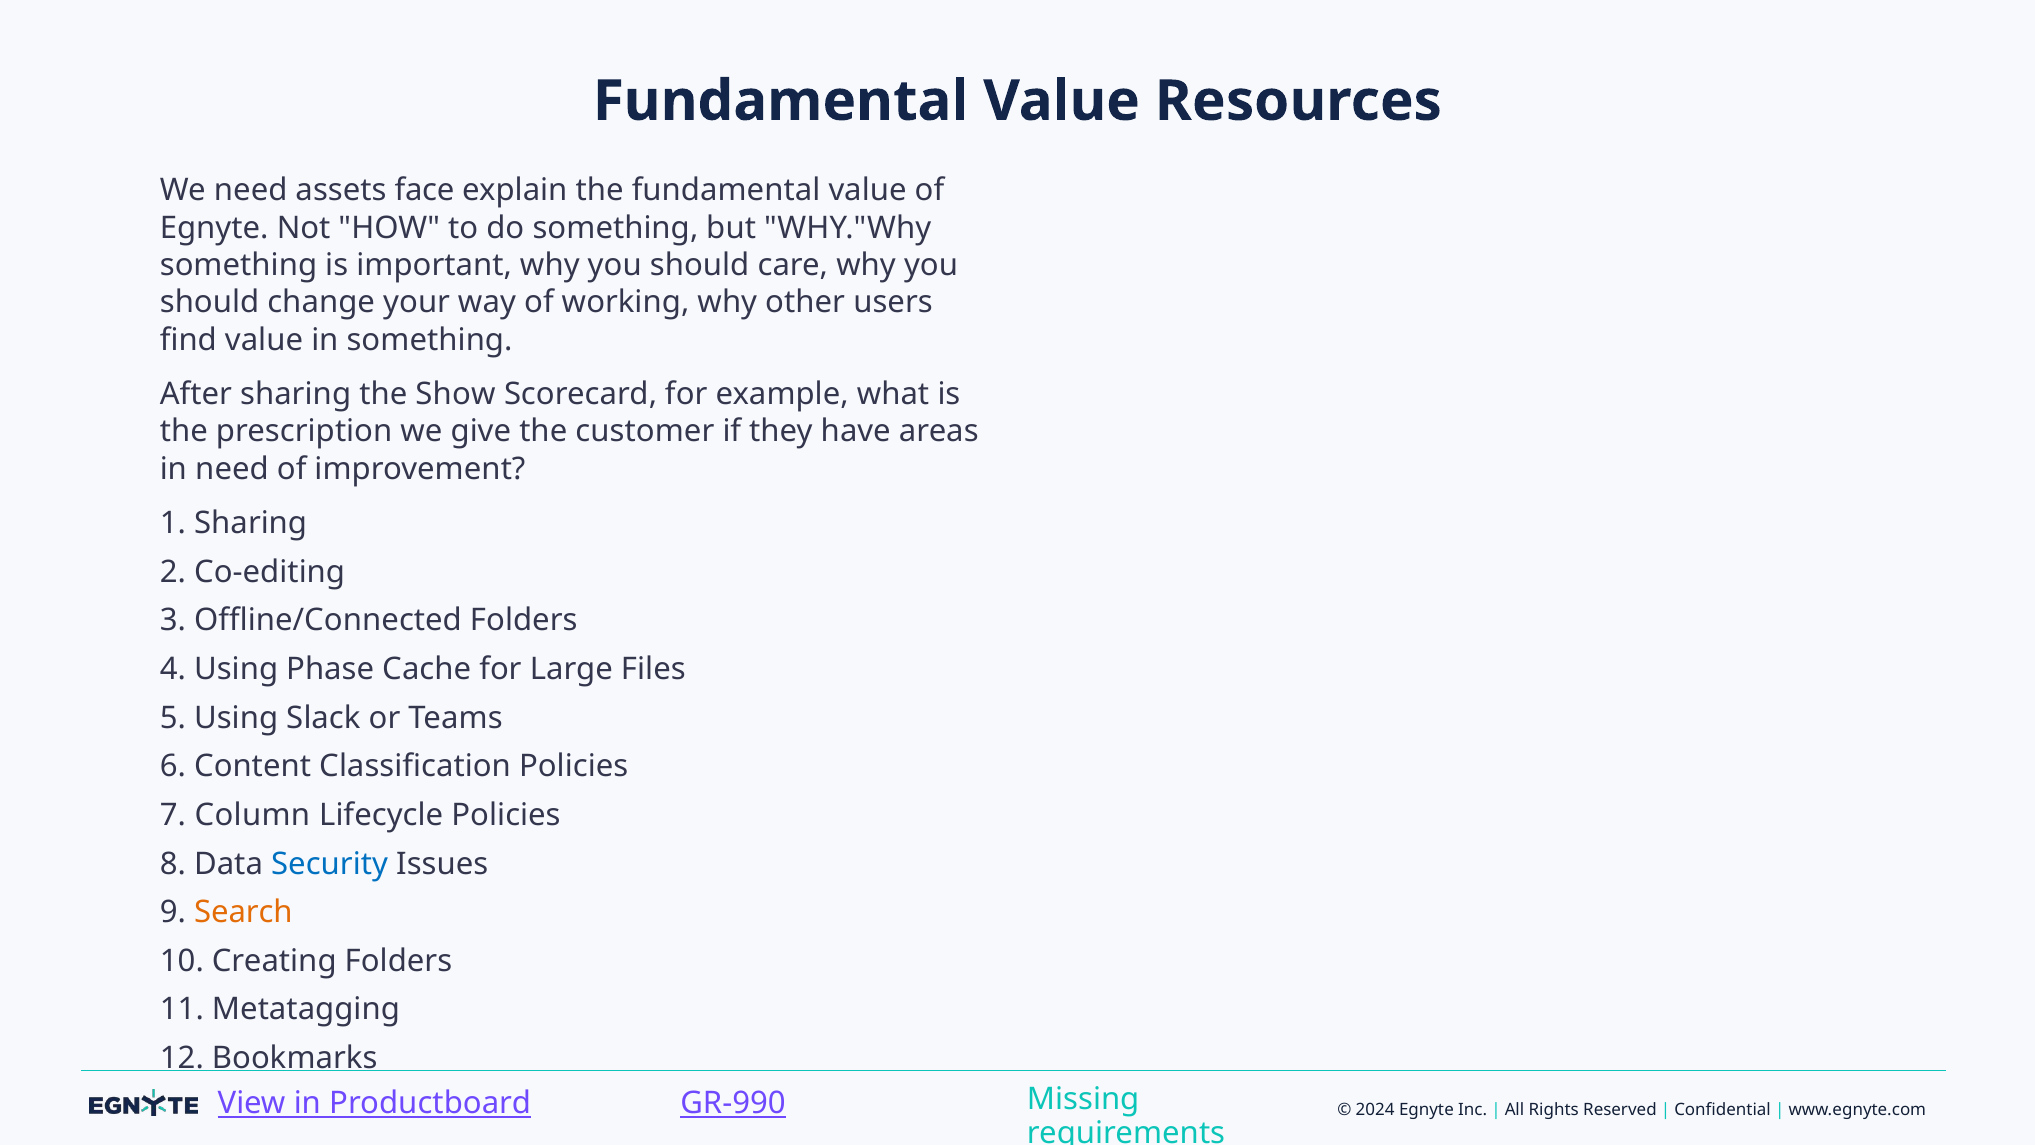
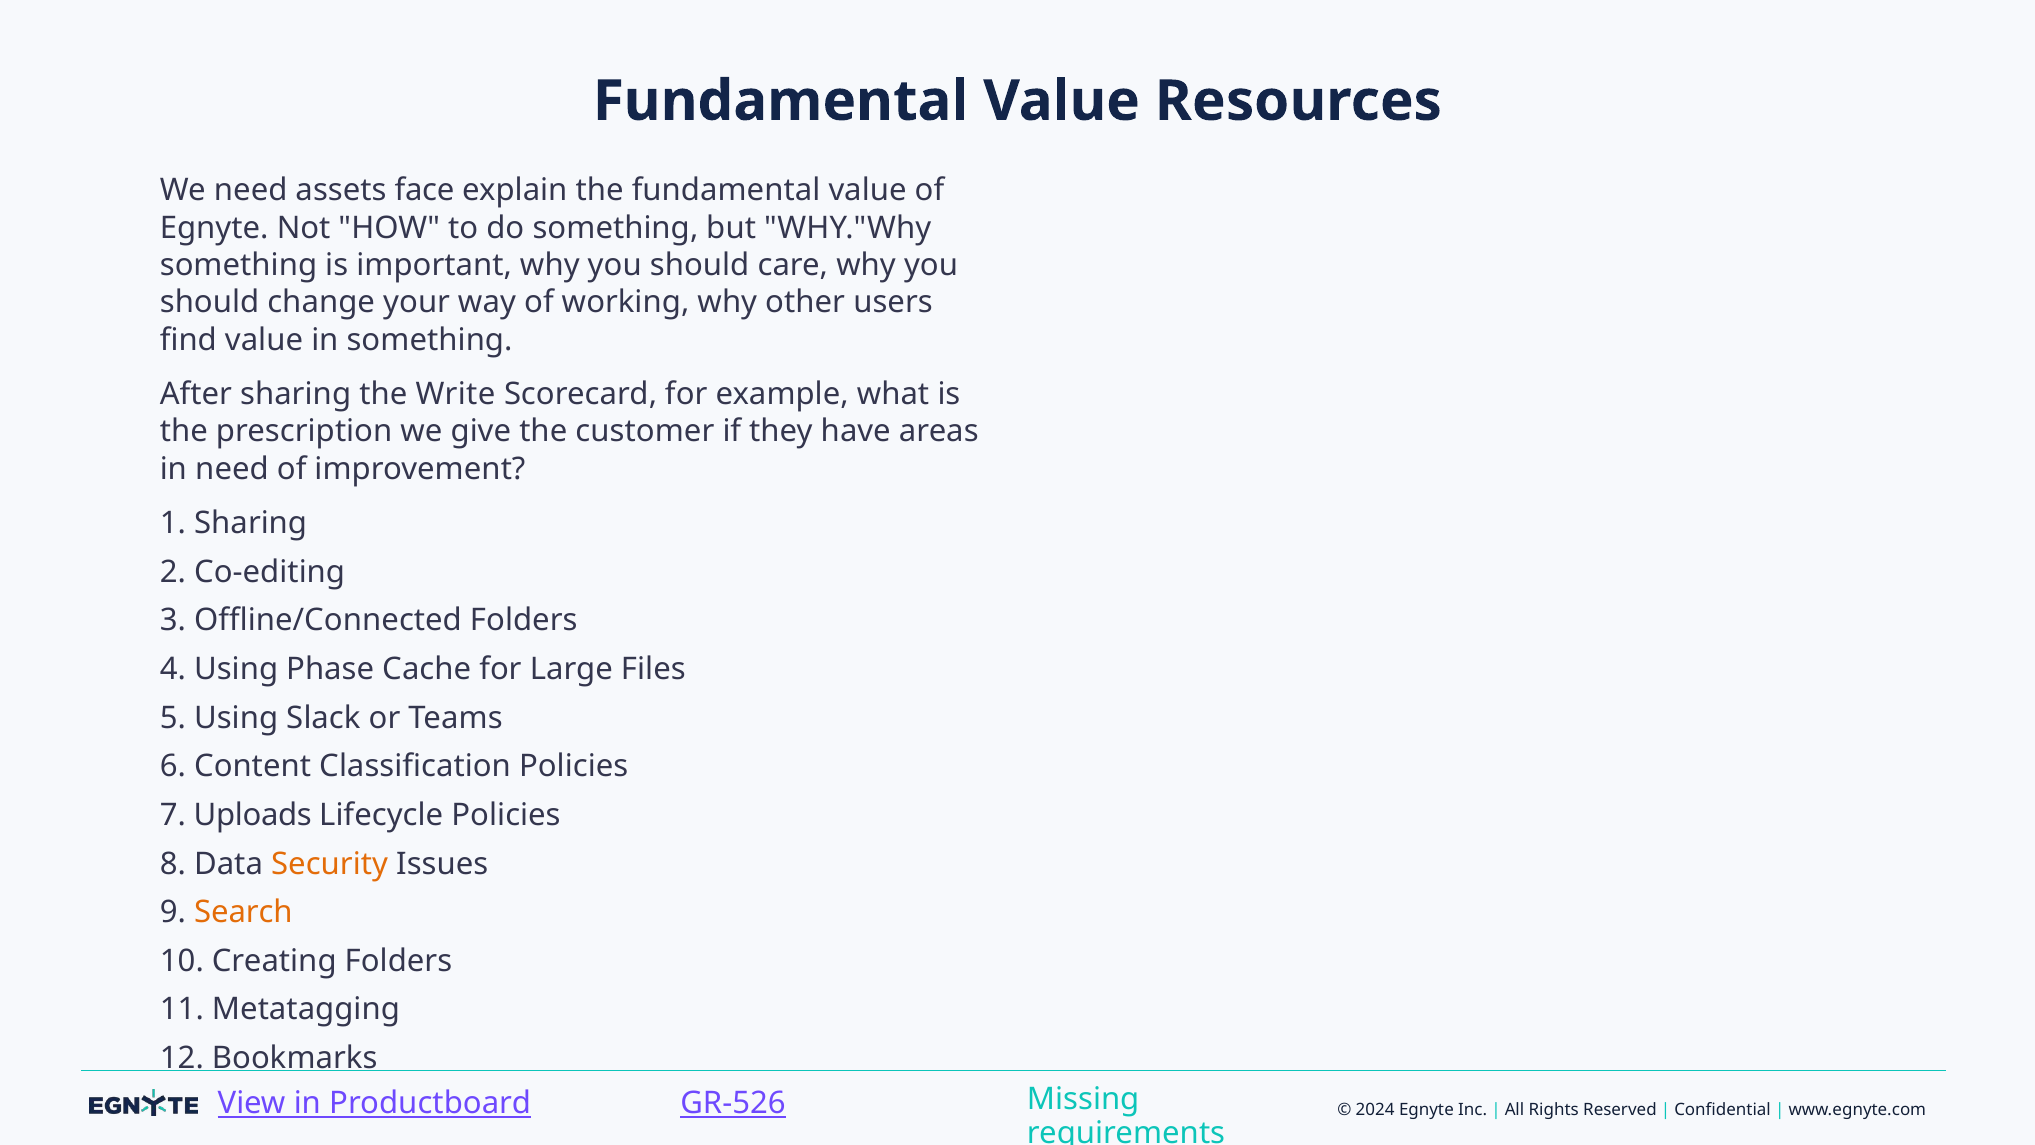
Show: Show -> Write
Column: Column -> Uploads
Security colour: blue -> orange
GR-990: GR-990 -> GR-526
